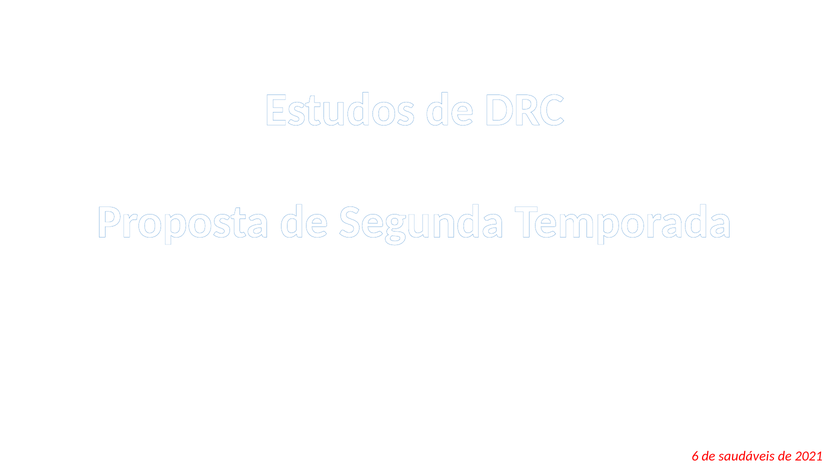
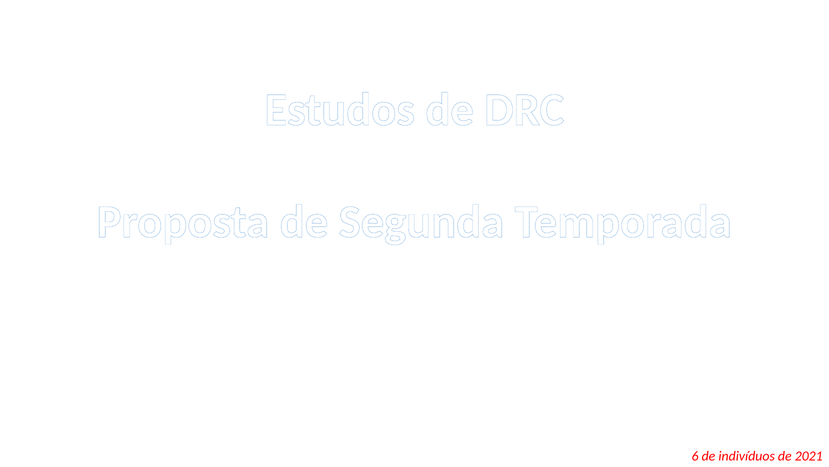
saudáveis: saudáveis -> indivíduos
